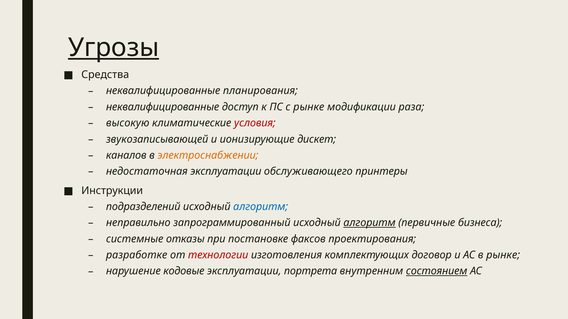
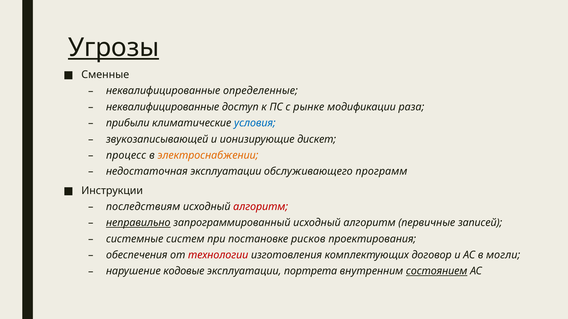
Средства: Средства -> Сменные
планирования: планирования -> определенные
высокую: высокую -> прибыли
условия colour: red -> blue
каналов: каналов -> процесс
принтеры: принтеры -> программ
подразделений: подразделений -> последствиям
алгоритм at (261, 207) colour: blue -> red
неправильно underline: none -> present
алгоритм at (369, 223) underline: present -> none
бизнеса: бизнеса -> записей
отказы: отказы -> систем
факсов: факсов -> рисков
разработке: разработке -> обеспечения
в рынке: рынке -> могли
